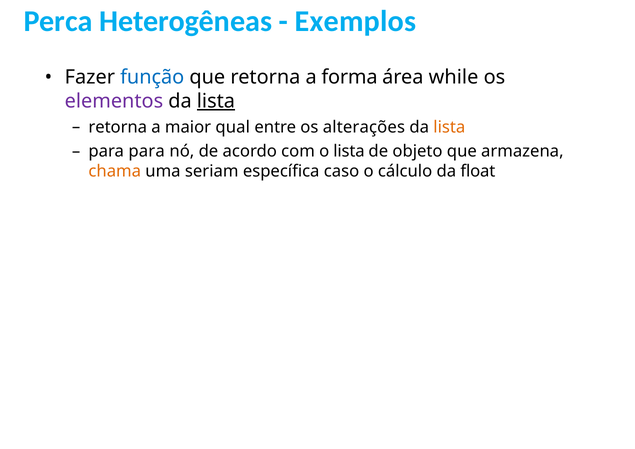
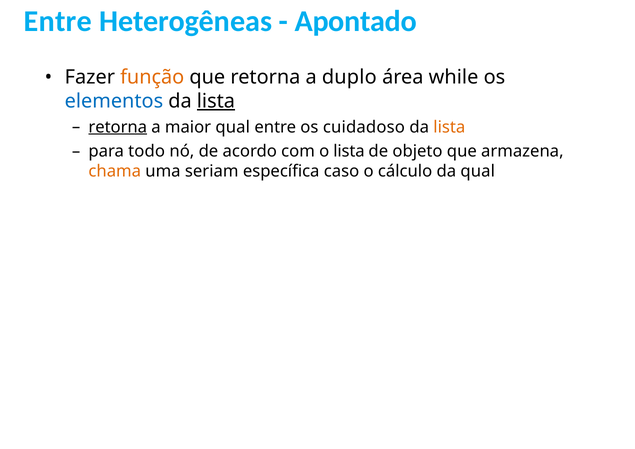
Perca at (58, 21): Perca -> Entre
Exemplos: Exemplos -> Apontado
função colour: blue -> orange
forma: forma -> duplo
elementos colour: purple -> blue
retorna at (118, 127) underline: none -> present
alterações: alterações -> cuidadoso
para para: para -> todo
da float: float -> qual
